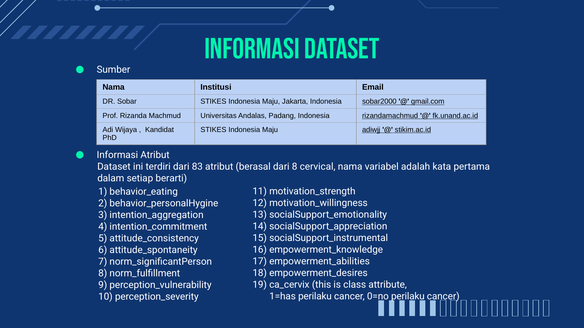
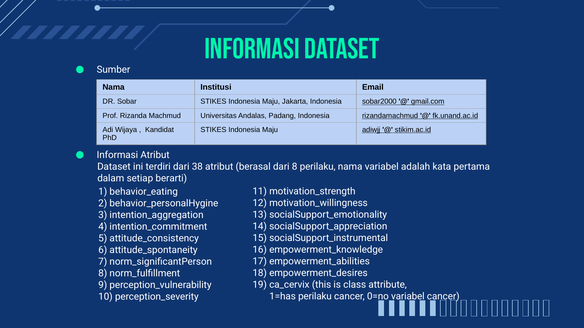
83: 83 -> 38
8 cervical: cervical -> perilaku
0=no perilaku: perilaku -> variabel
